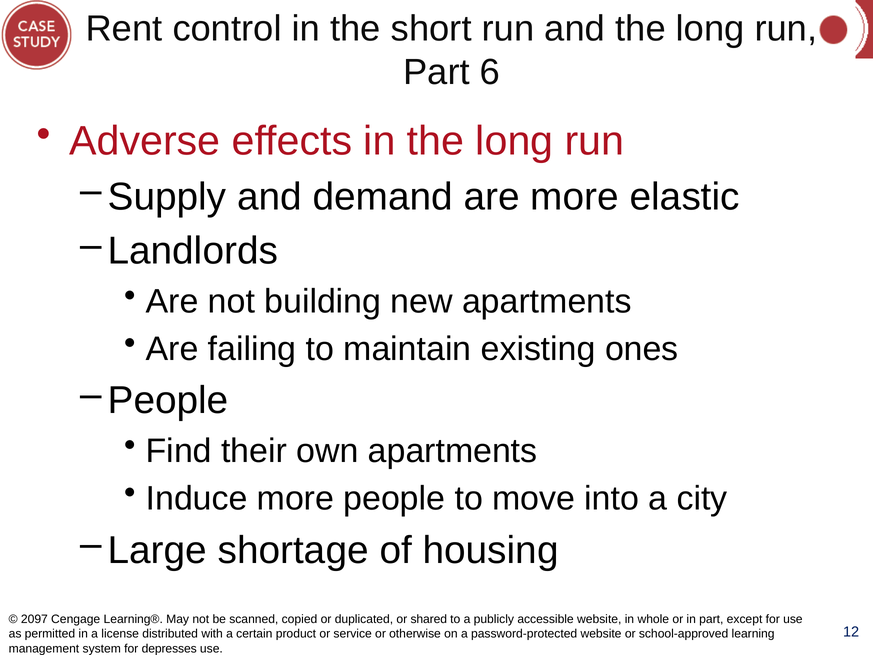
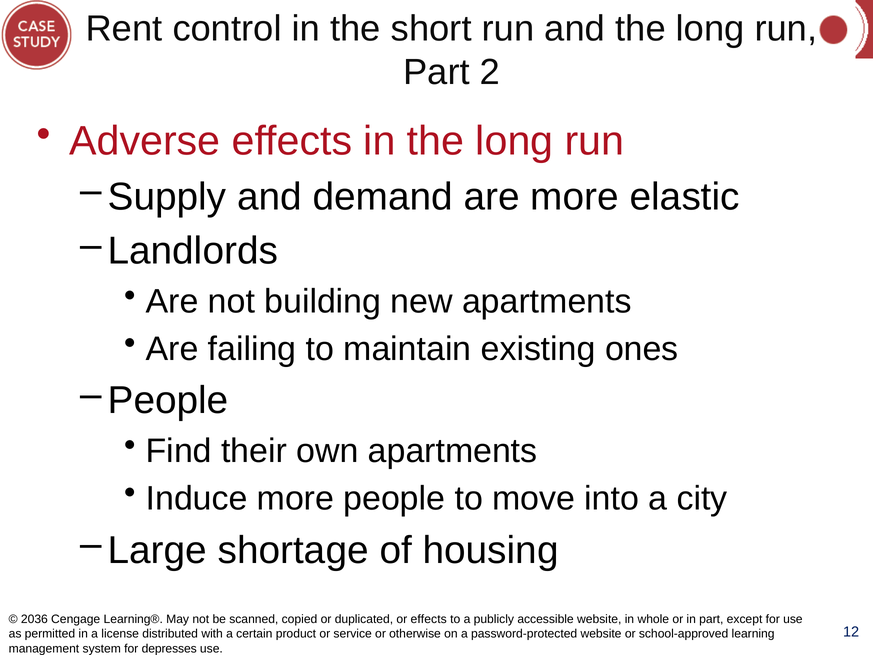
6: 6 -> 2
2097: 2097 -> 2036
or shared: shared -> effects
